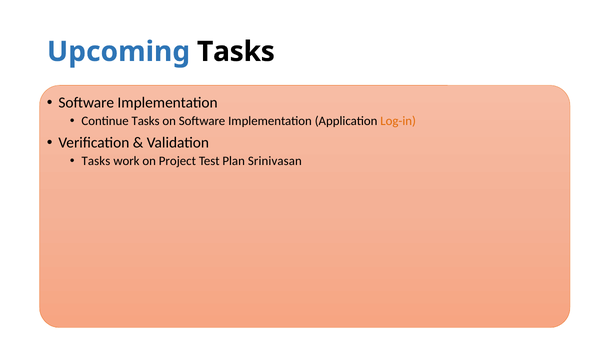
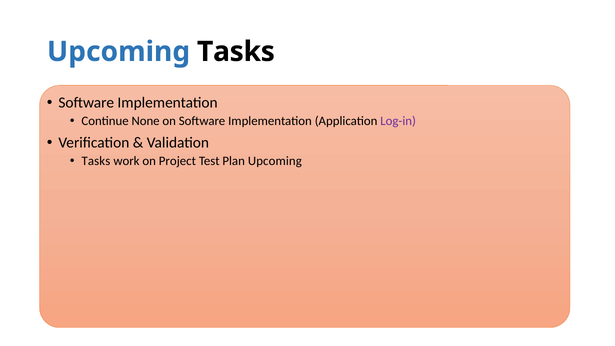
Continue Tasks: Tasks -> None
Log-in colour: orange -> purple
Plan Srinivasan: Srinivasan -> Upcoming
